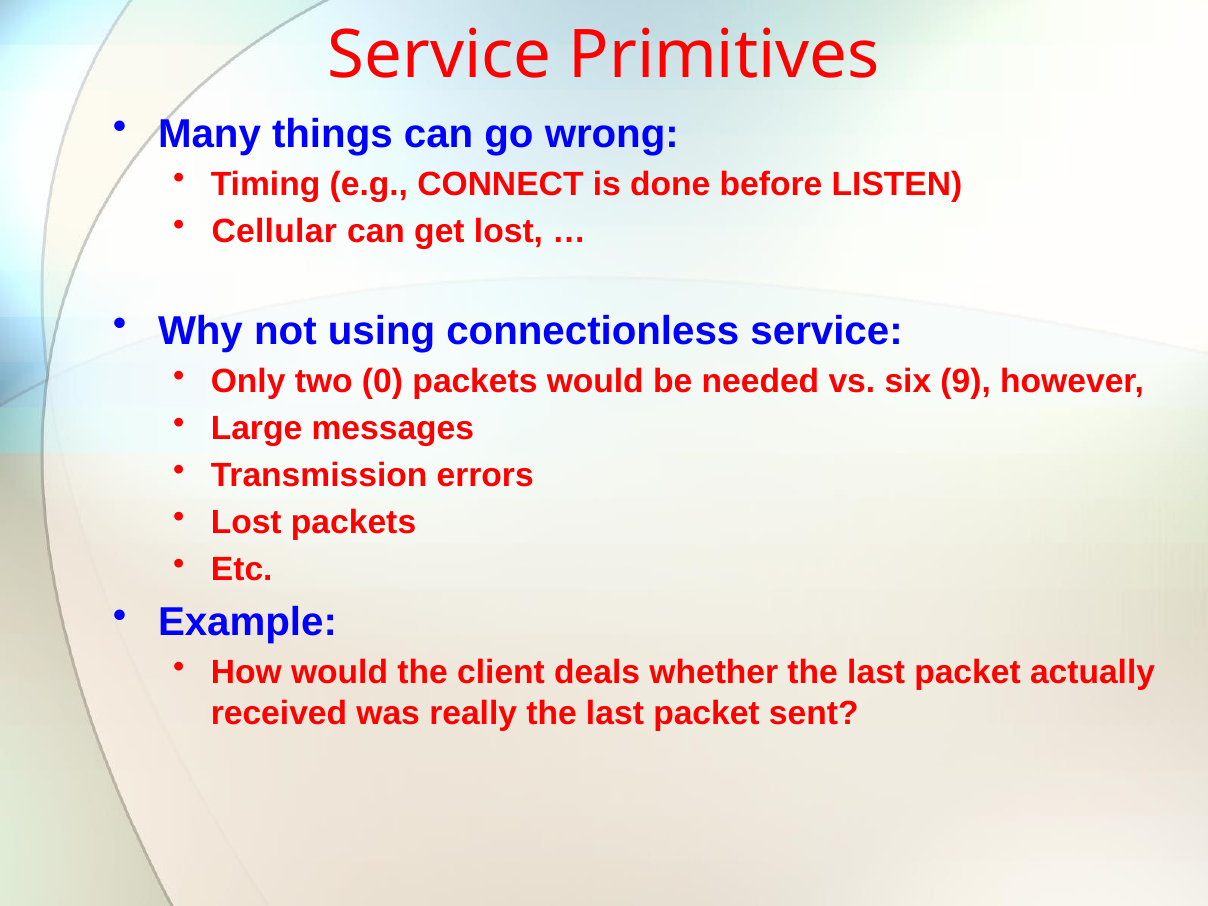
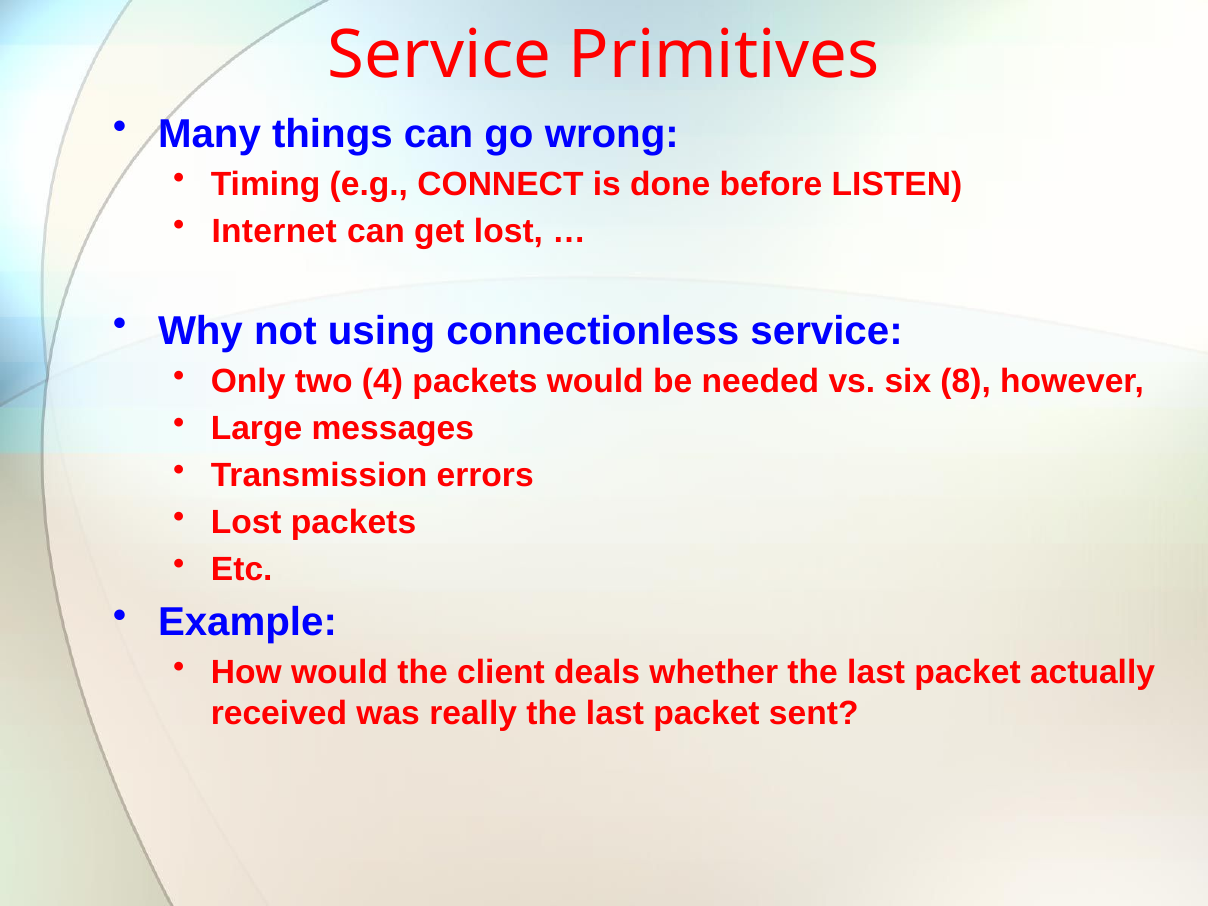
Cellular: Cellular -> Internet
0: 0 -> 4
9: 9 -> 8
